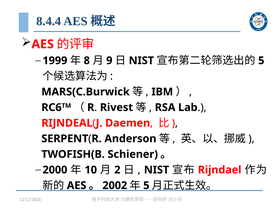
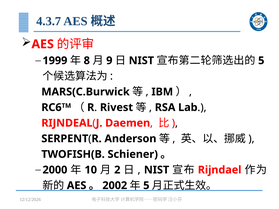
8.4.4: 8.4.4 -> 4.3.7
